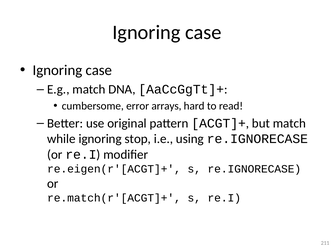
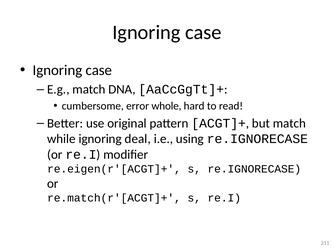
arrays: arrays -> whole
stop: stop -> deal
